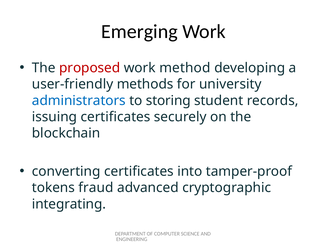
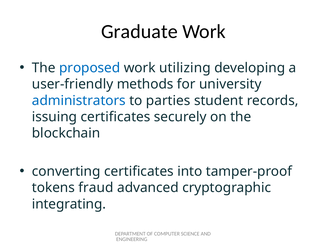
Emerging: Emerging -> Graduate
proposed colour: red -> blue
method: method -> utilizing
storing: storing -> parties
